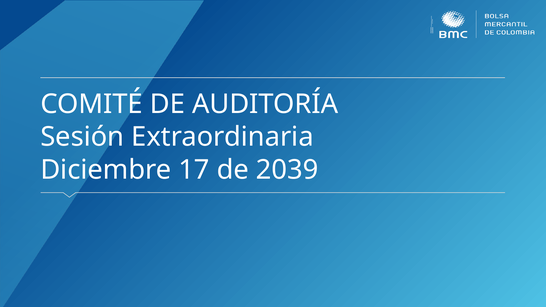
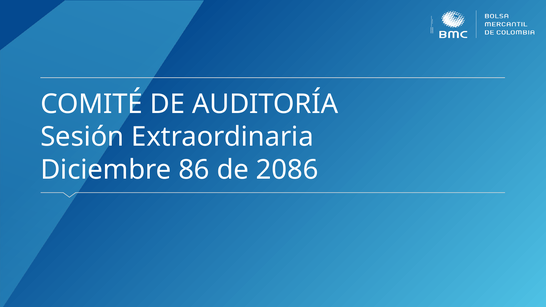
17: 17 -> 86
2039: 2039 -> 2086
